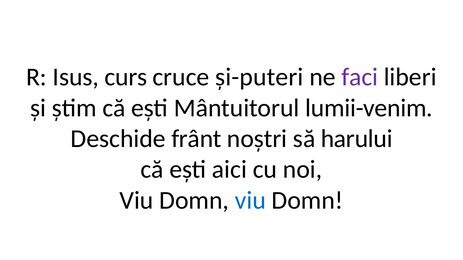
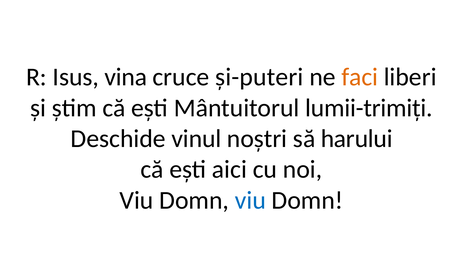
curs: curs -> vina
faci colour: purple -> orange
lumii-venim: lumii-venim -> lumii-trimiți
frânt: frânt -> vinul
